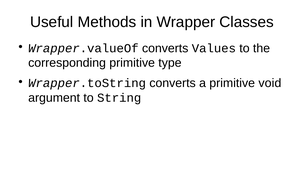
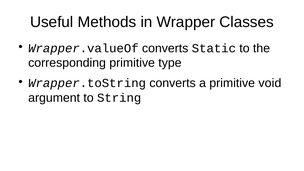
Values: Values -> Static
